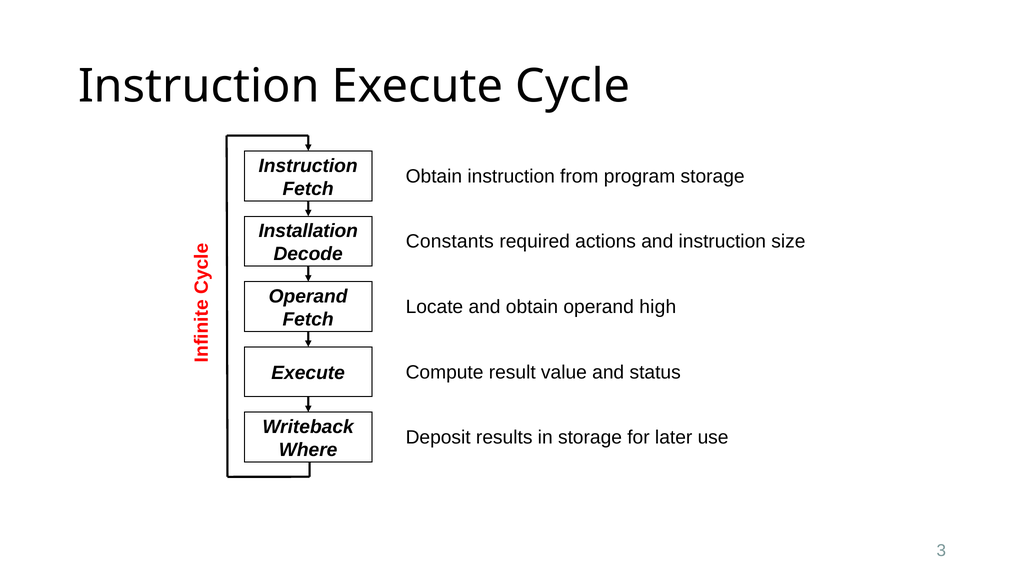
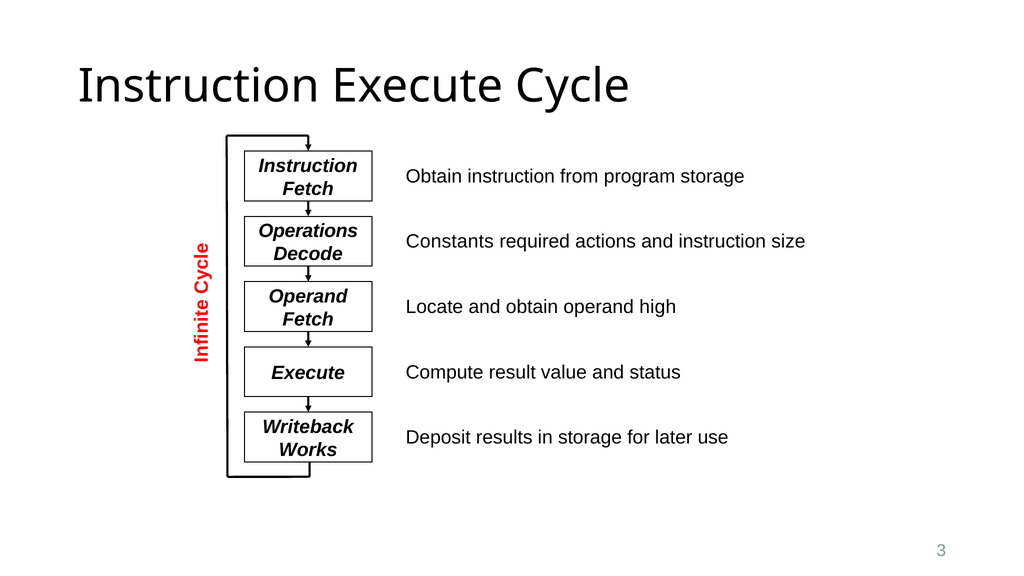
Installation: Installation -> Operations
Where: Where -> Works
